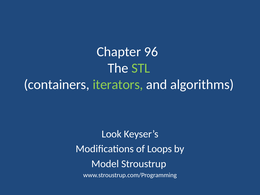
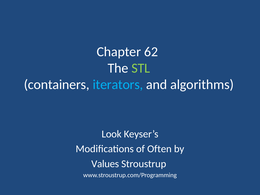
96: 96 -> 62
iterators colour: light green -> light blue
Loops: Loops -> Often
Model: Model -> Values
